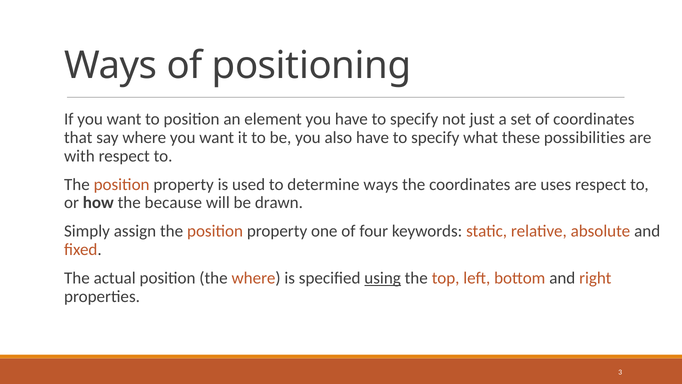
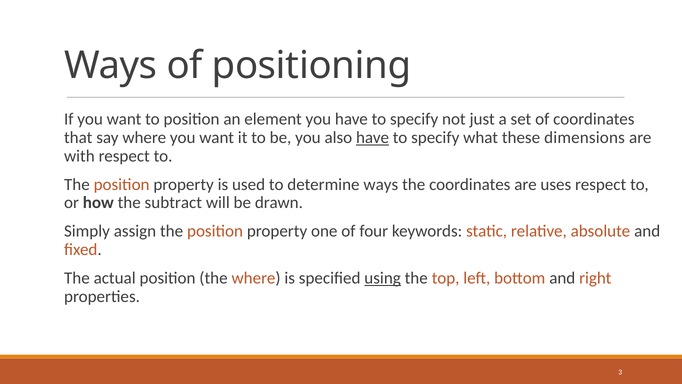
have at (373, 137) underline: none -> present
possibilities: possibilities -> dimensions
because: because -> subtract
